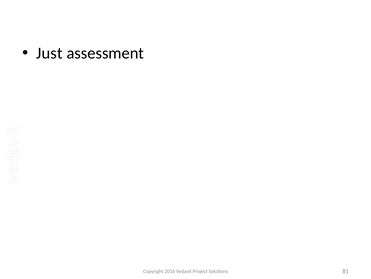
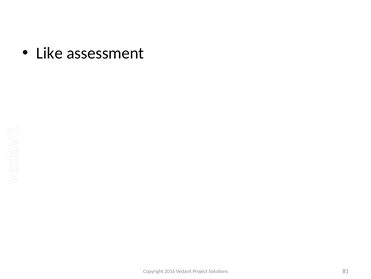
Just: Just -> Like
